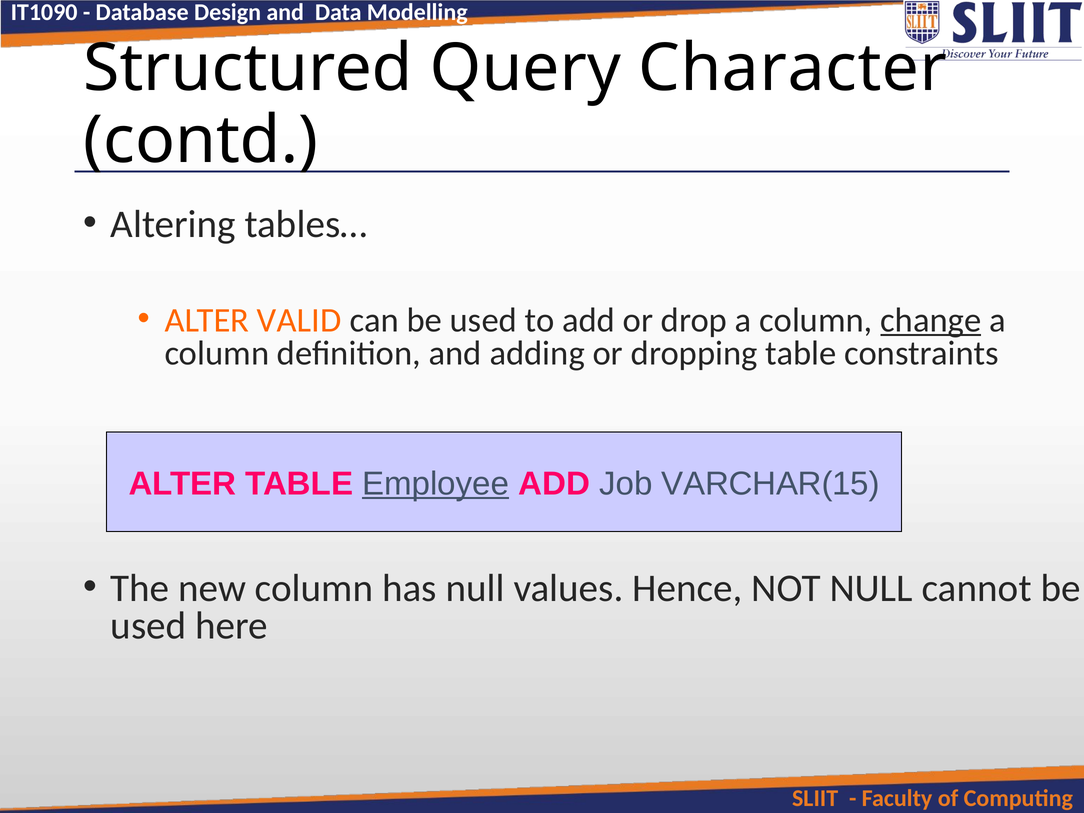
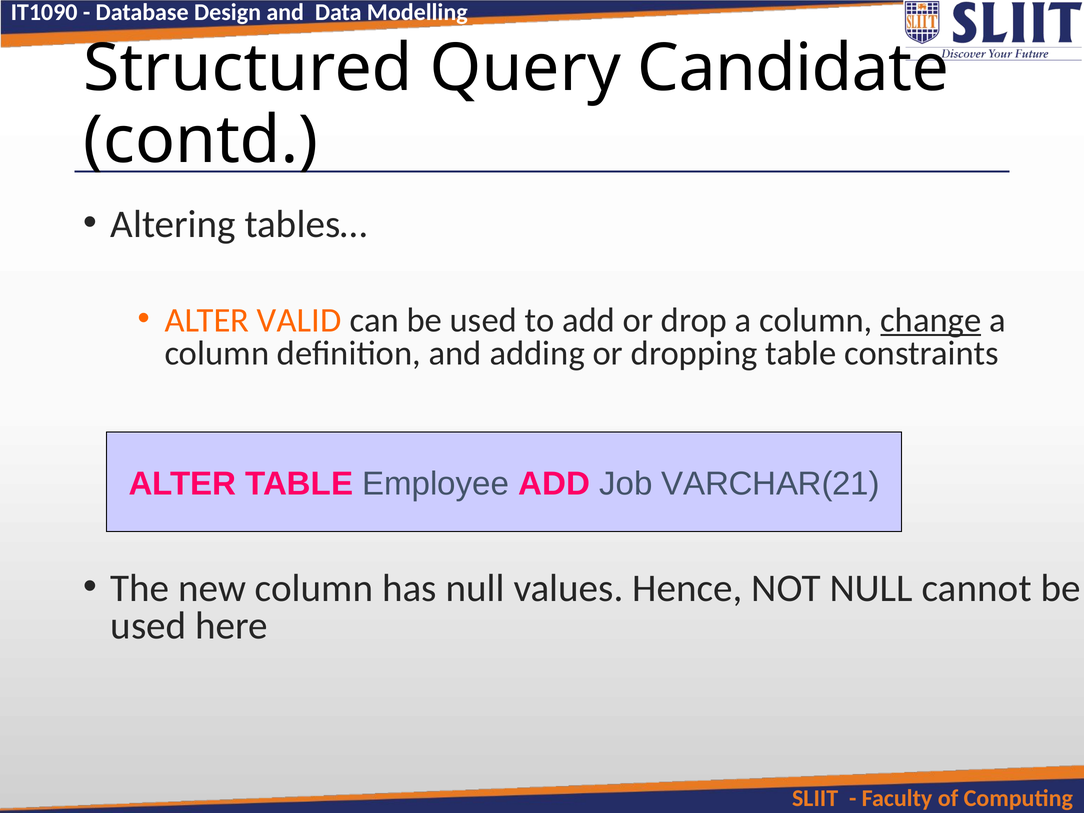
Character: Character -> Candidate
Employee underline: present -> none
VARCHAR(15: VARCHAR(15 -> VARCHAR(21
